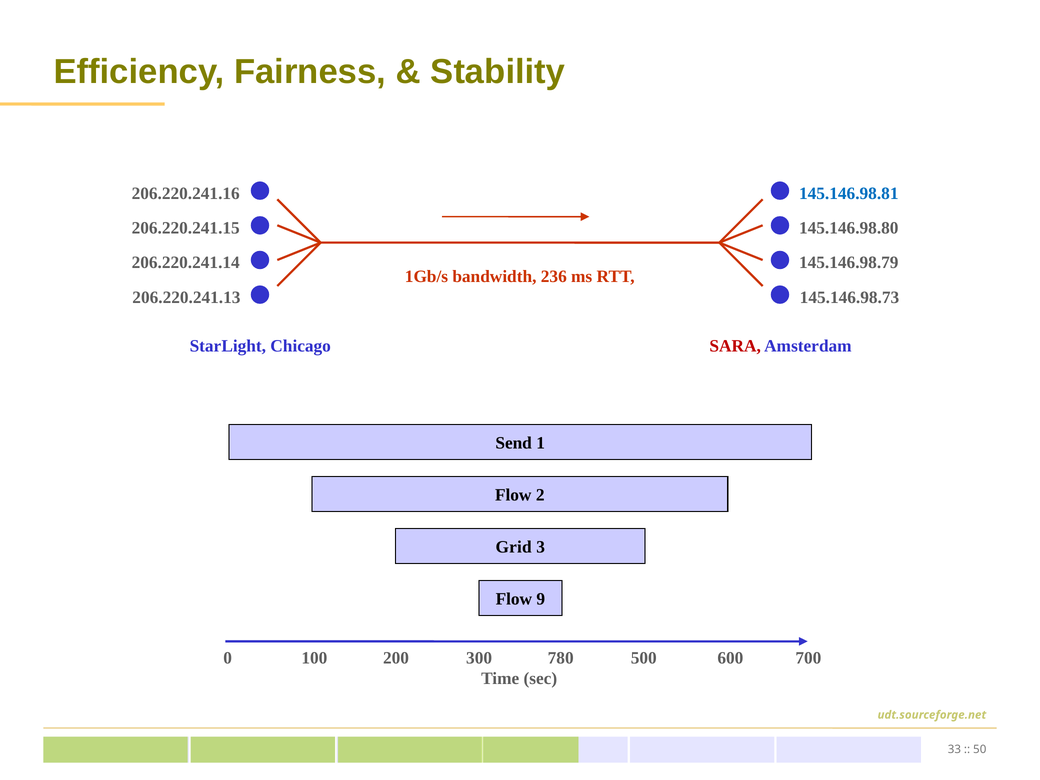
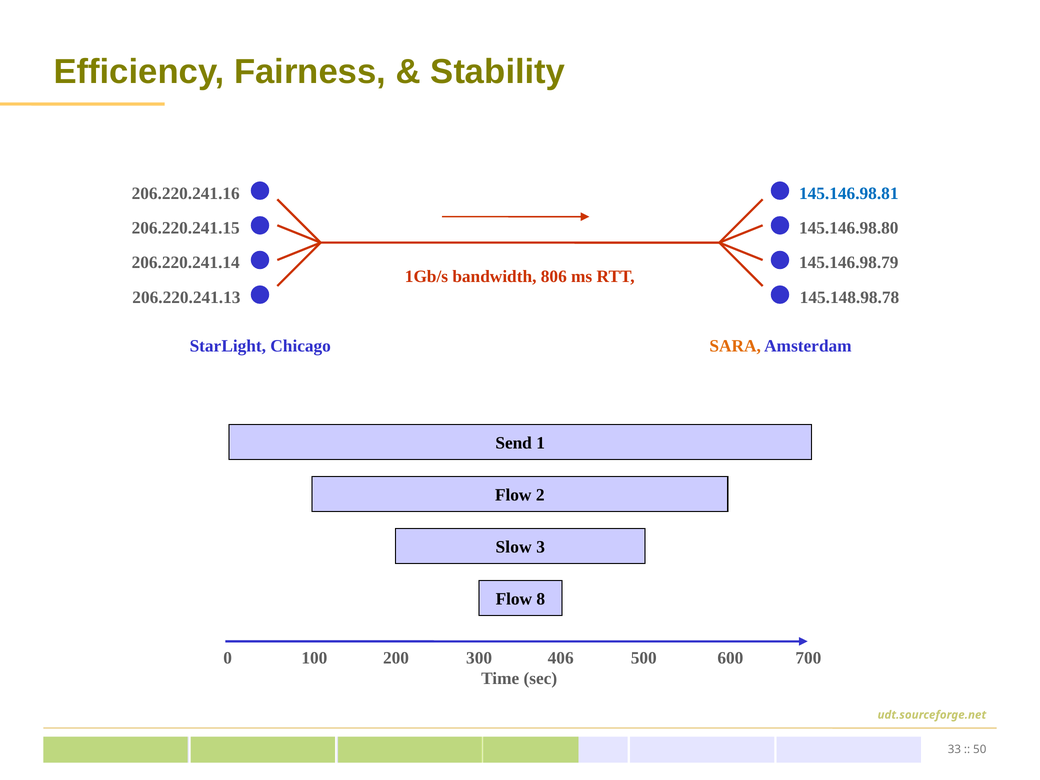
236: 236 -> 806
145.146.98.73: 145.146.98.73 -> 145.148.98.78
SARA colour: red -> orange
Grid: Grid -> Slow
9: 9 -> 8
780: 780 -> 406
